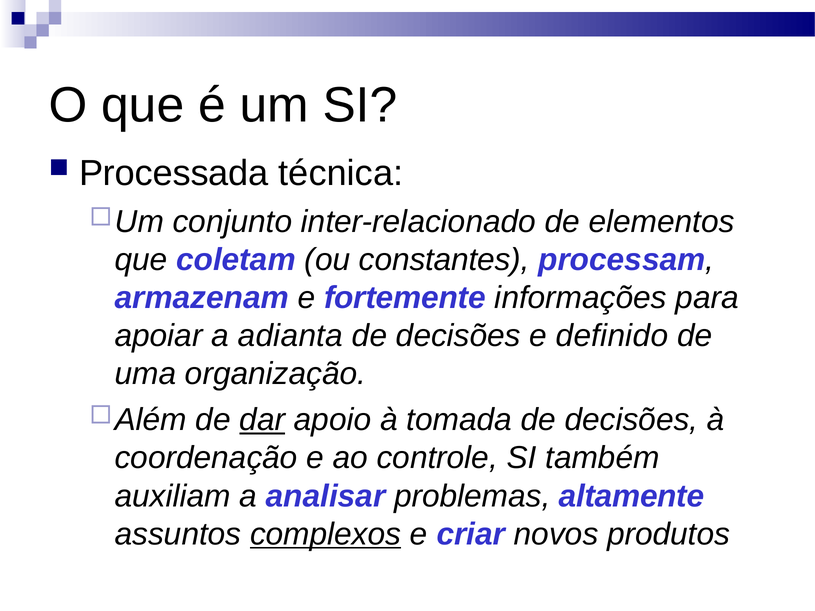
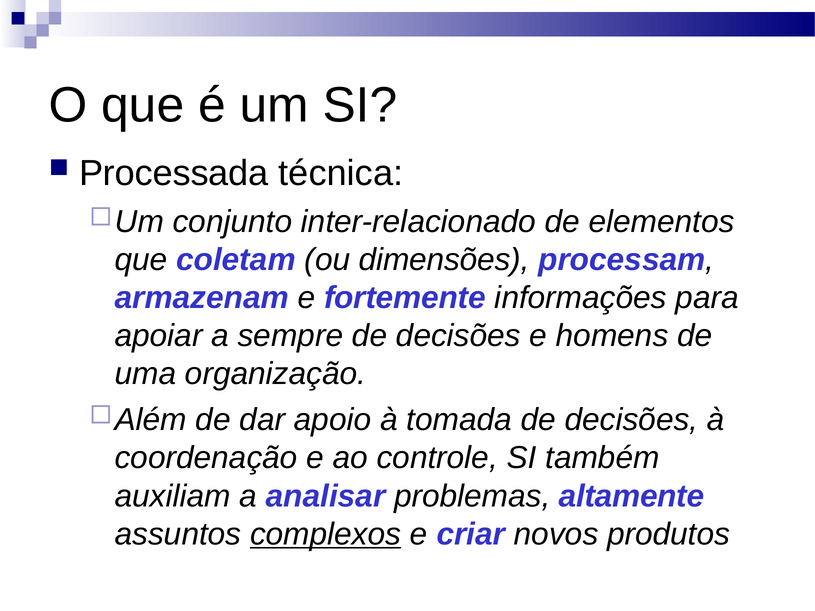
constantes: constantes -> dimensões
adianta: adianta -> sempre
definido: definido -> homens
dar underline: present -> none
